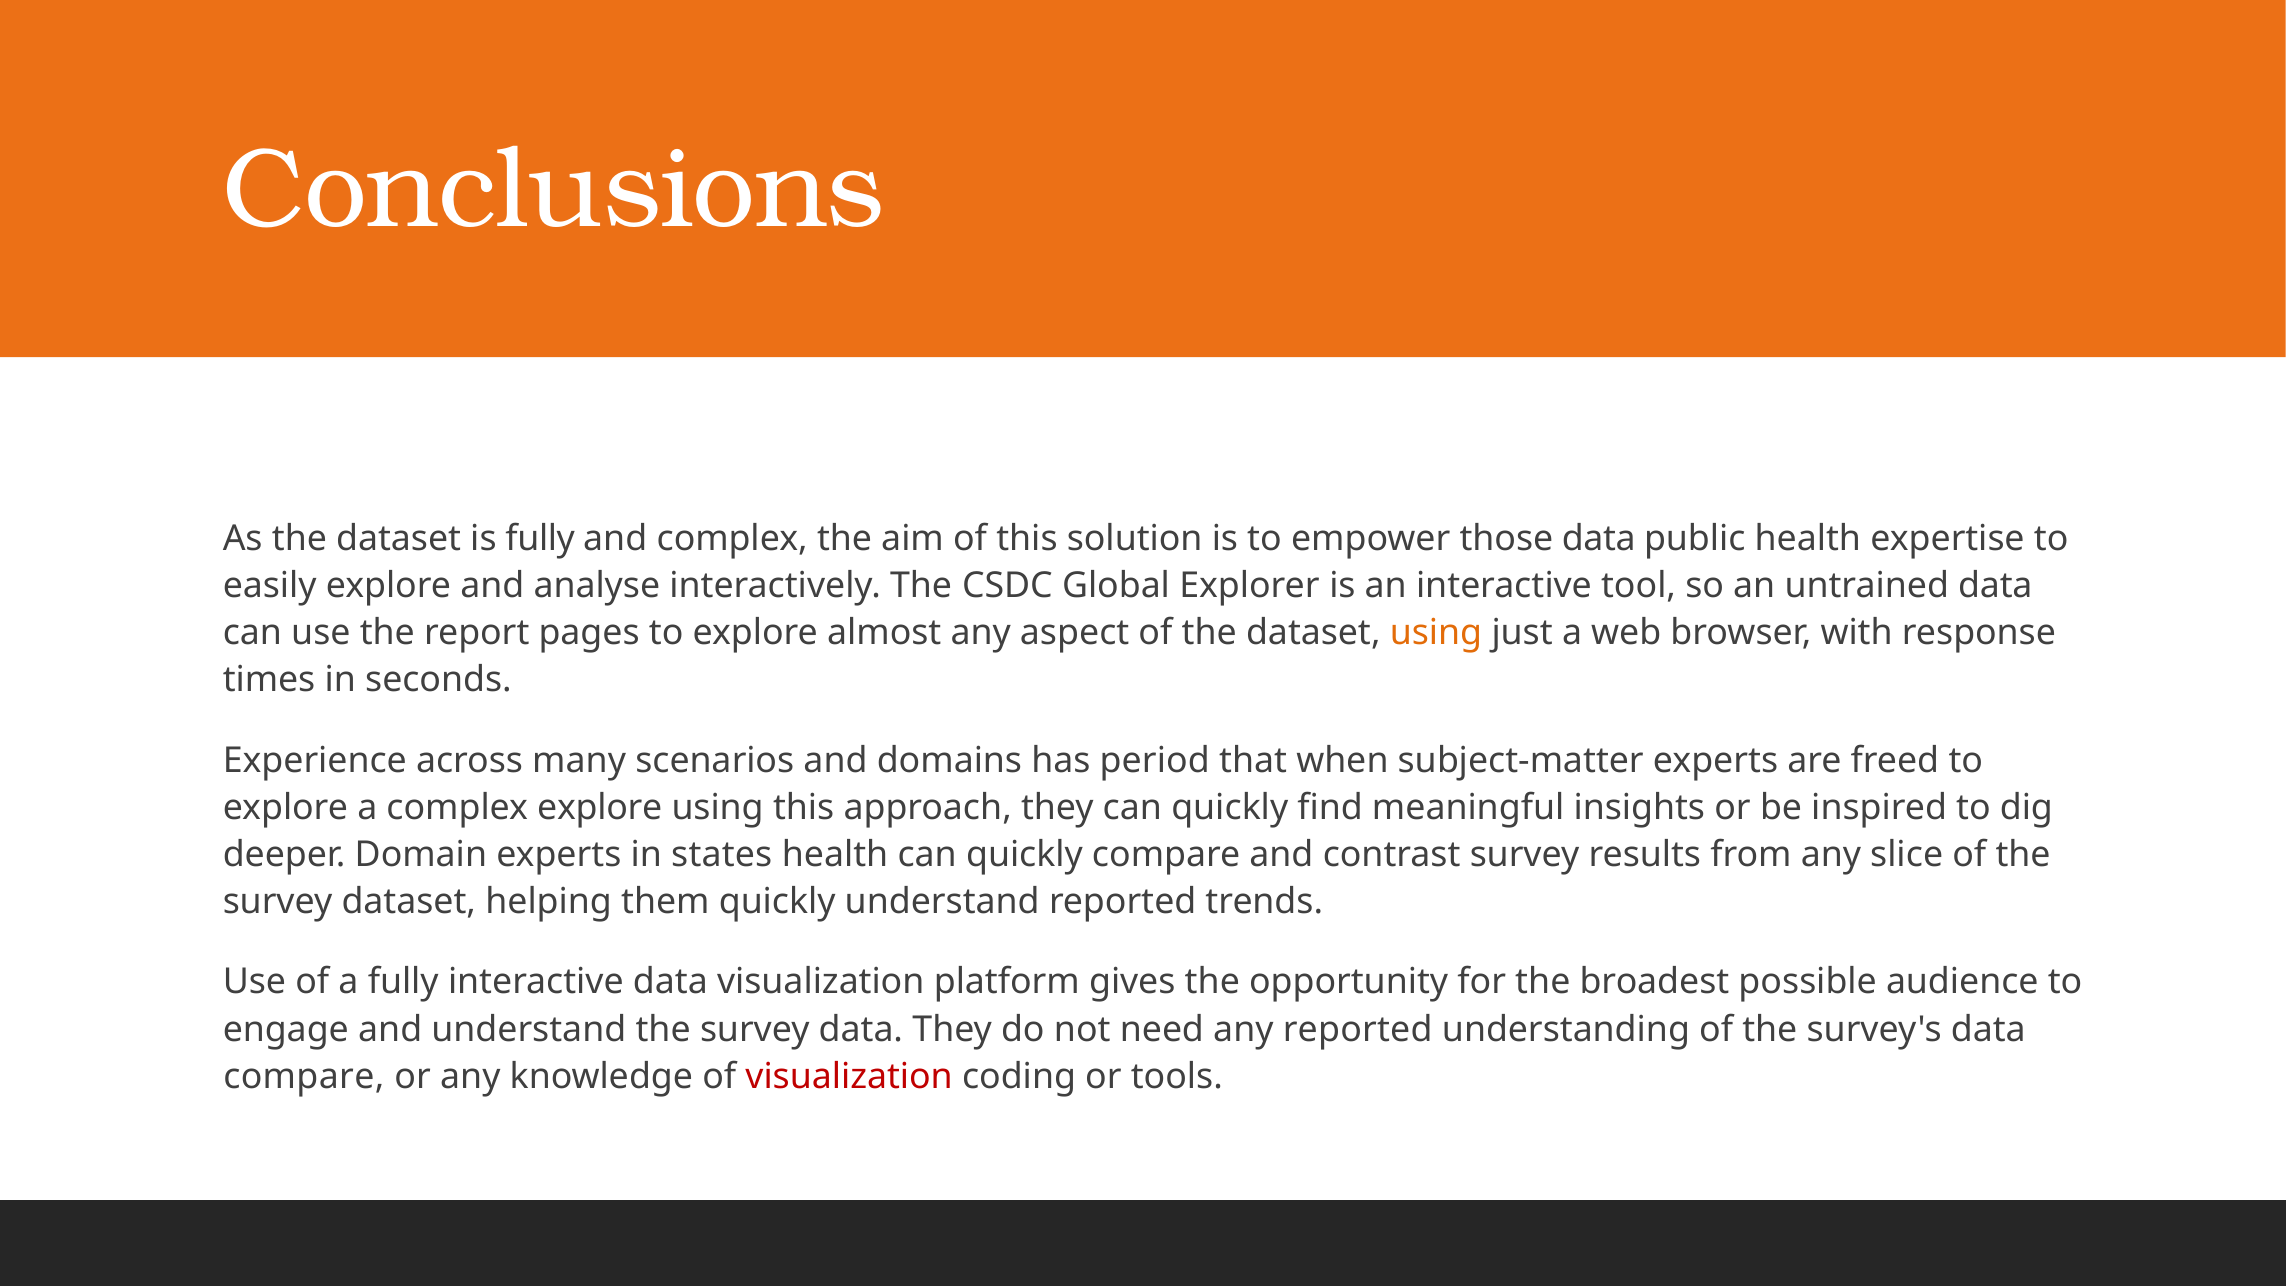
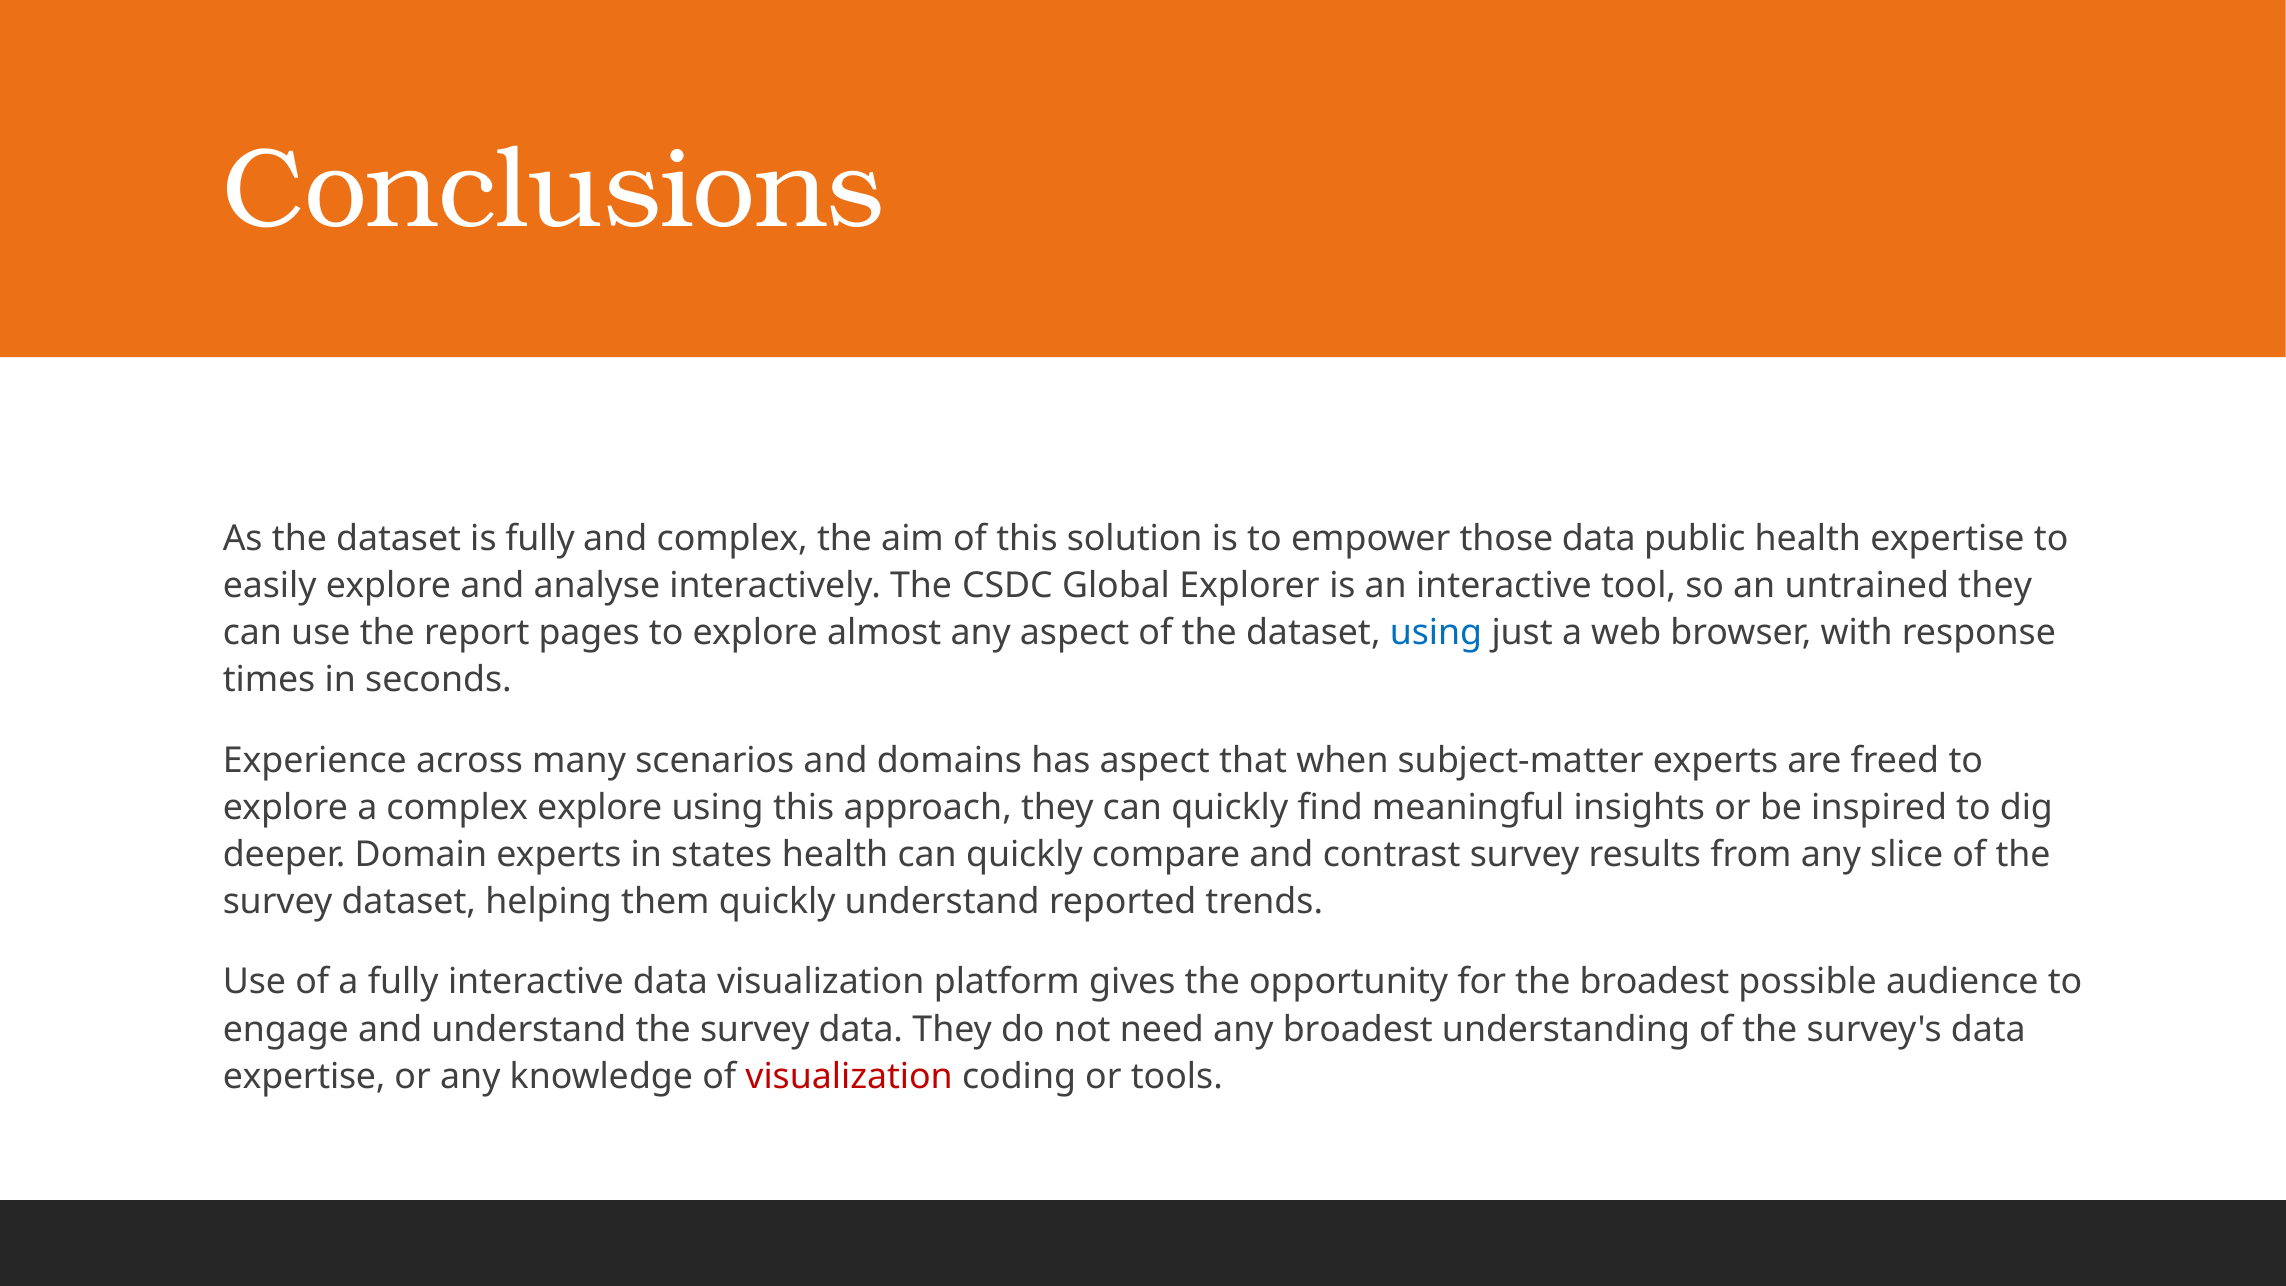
untrained data: data -> they
using at (1436, 633) colour: orange -> blue
has period: period -> aspect
any reported: reported -> broadest
compare at (304, 1076): compare -> expertise
